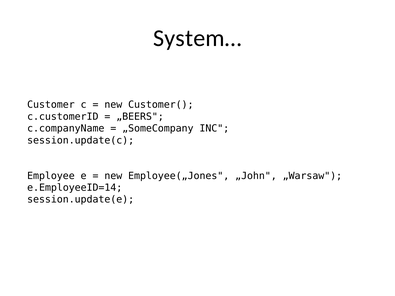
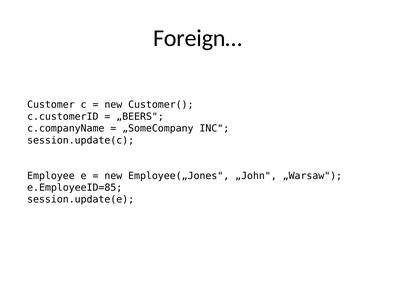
System…: System… -> Foreign…
e.EmployeeID=14: e.EmployeeID=14 -> e.EmployeeID=85
